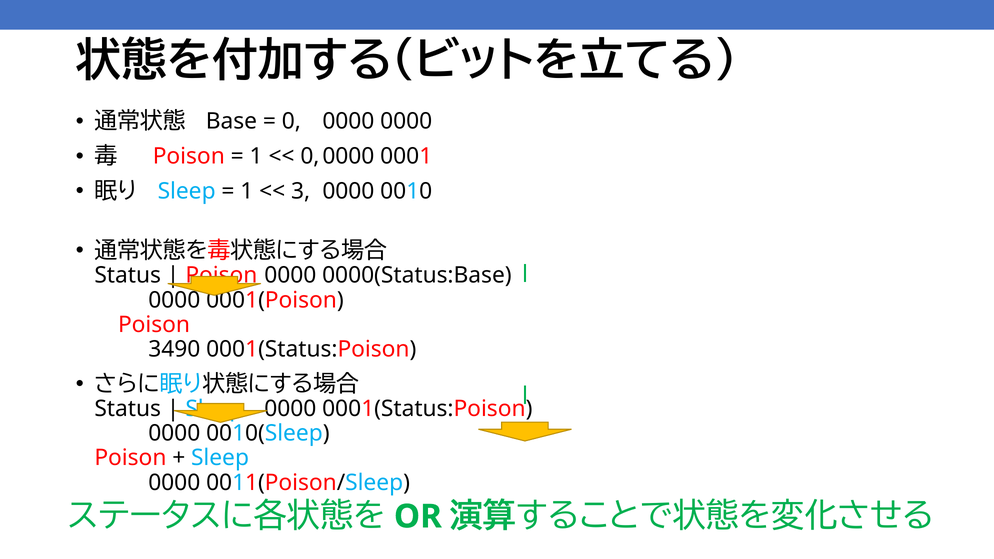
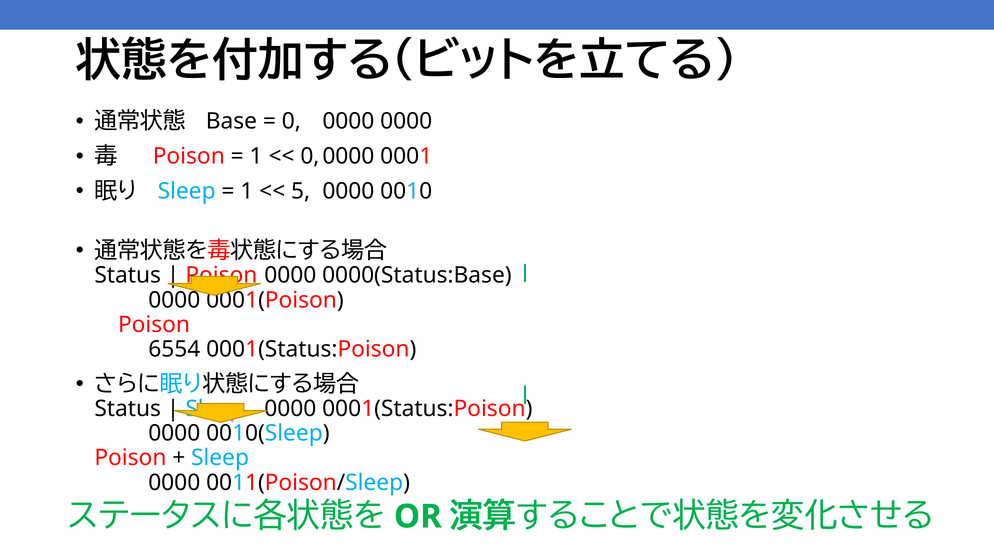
3: 3 -> 5
3490: 3490 -> 6554
